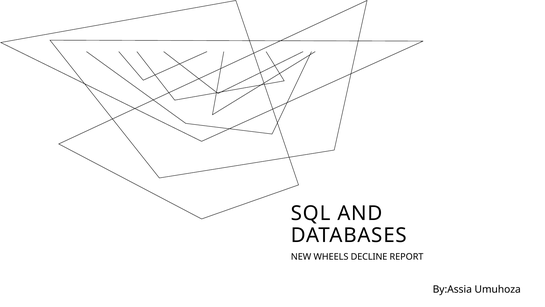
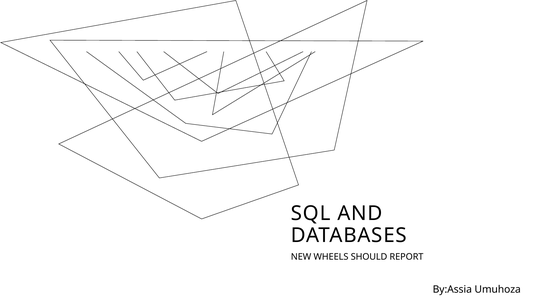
DECLINE: DECLINE -> SHOULD
